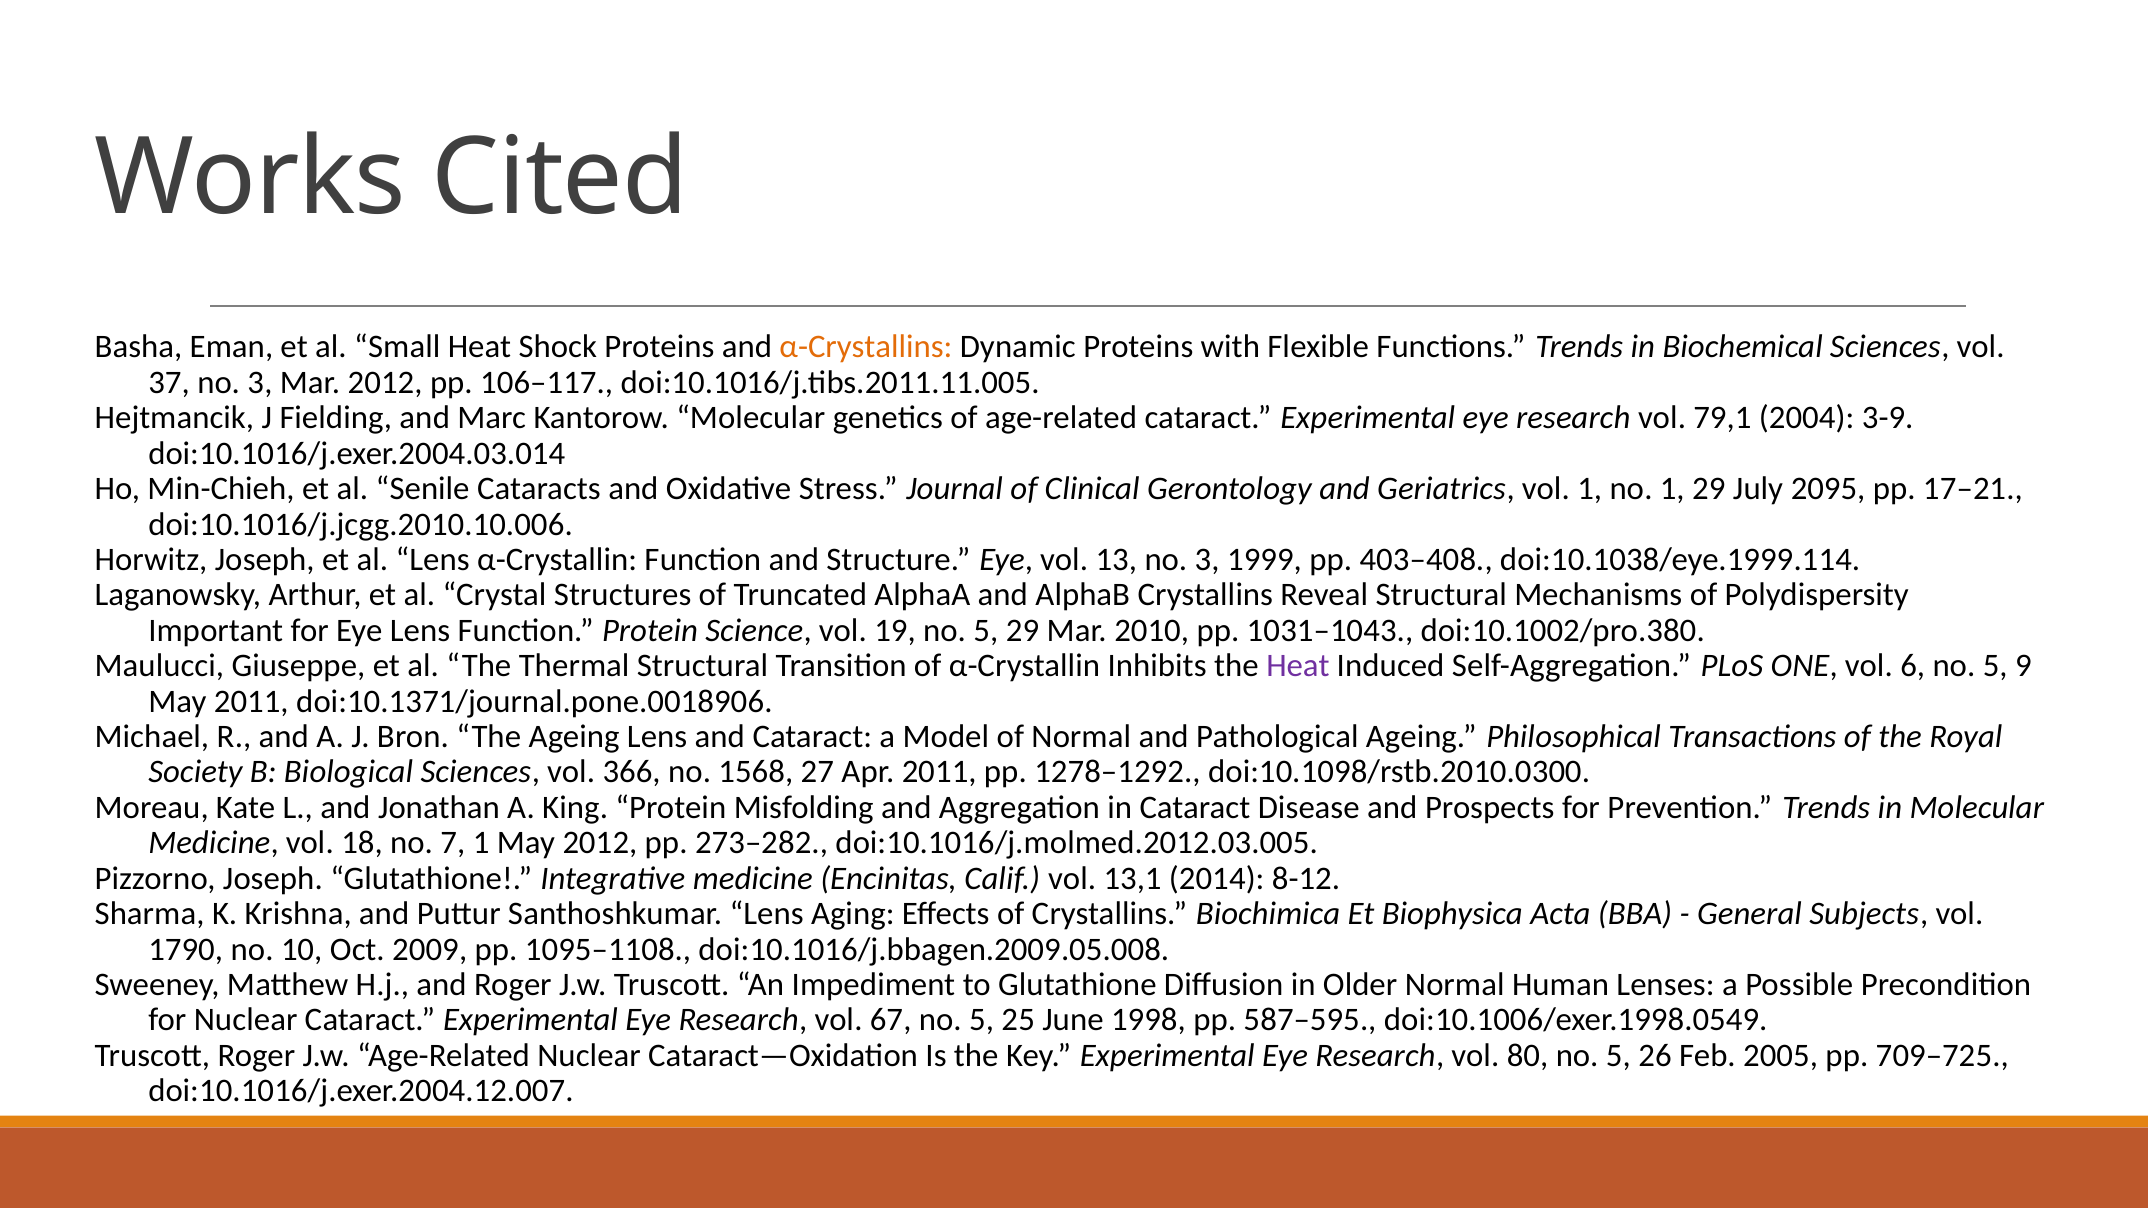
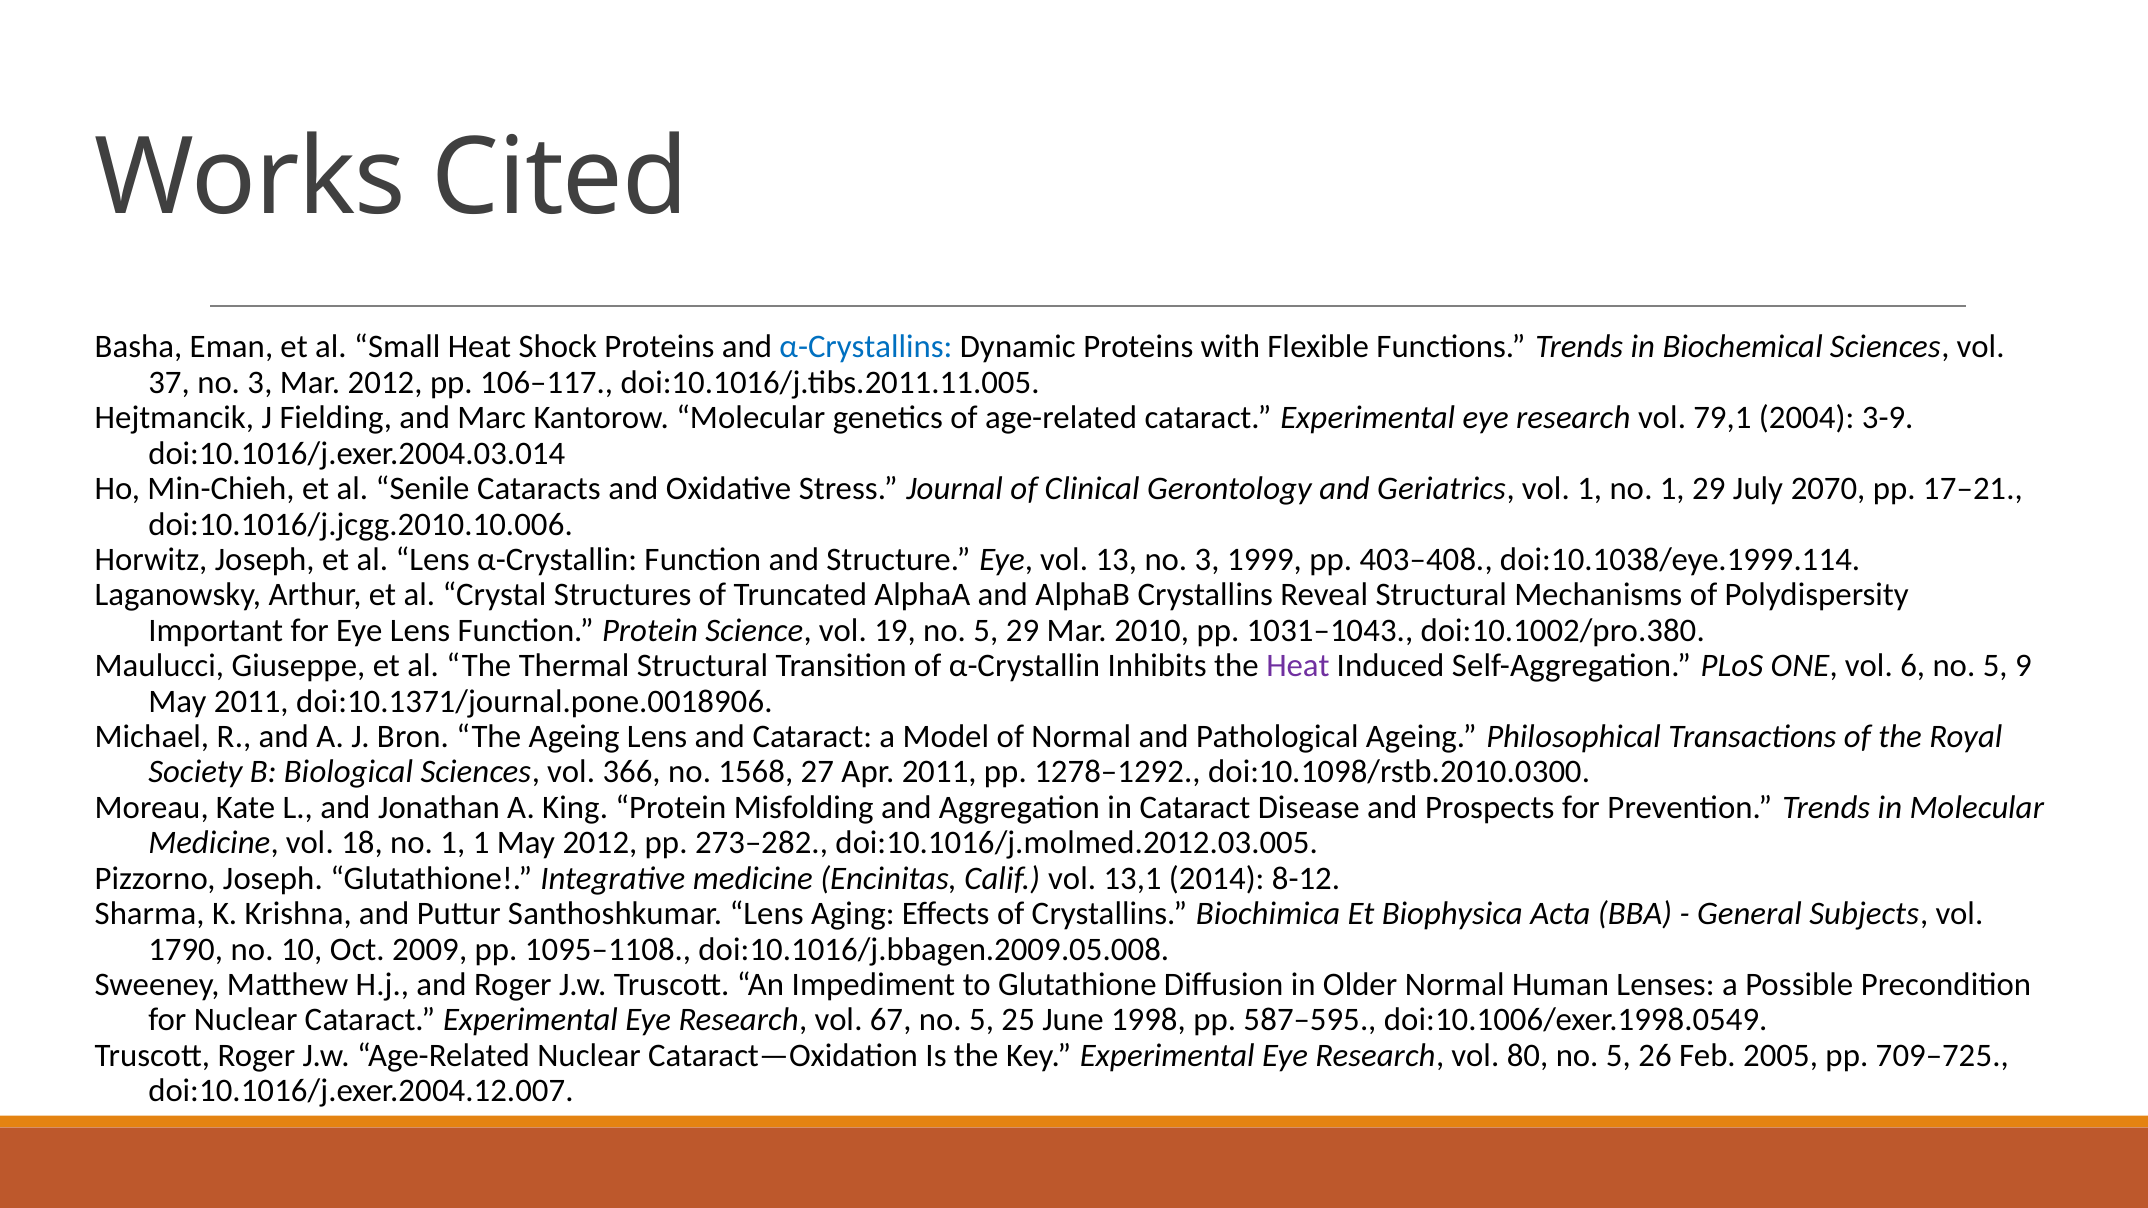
α-Crystallins colour: orange -> blue
2095: 2095 -> 2070
18 no 7: 7 -> 1
